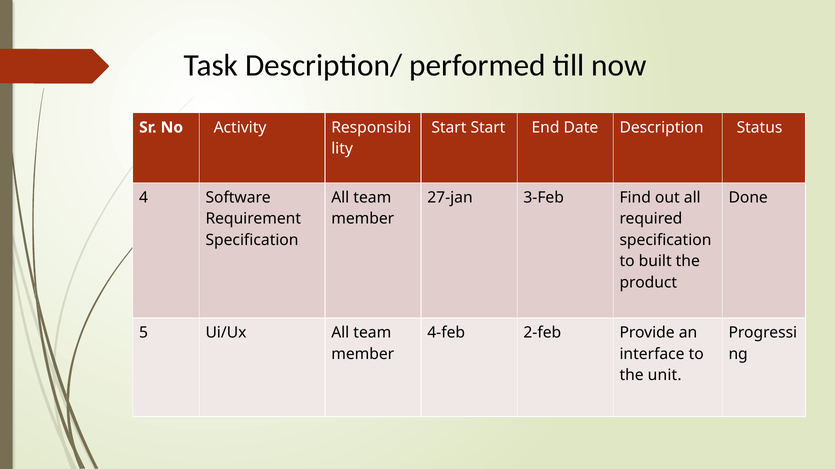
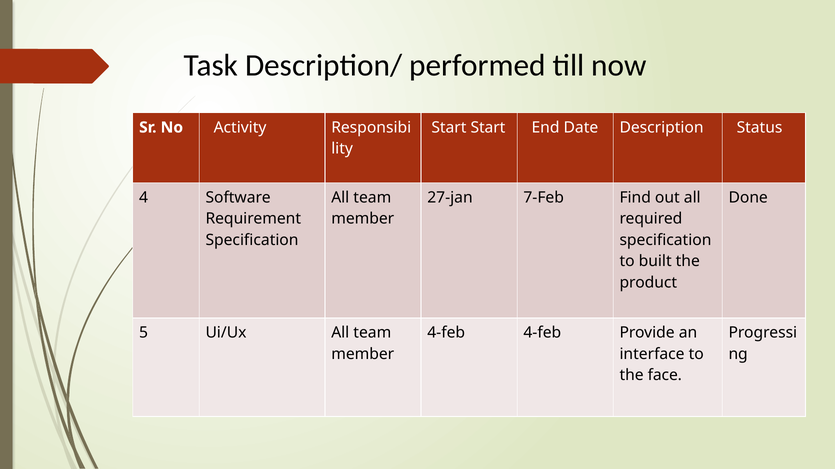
3-Feb: 3-Feb -> 7-Feb
4-feb 2-feb: 2-feb -> 4-feb
unit: unit -> face
